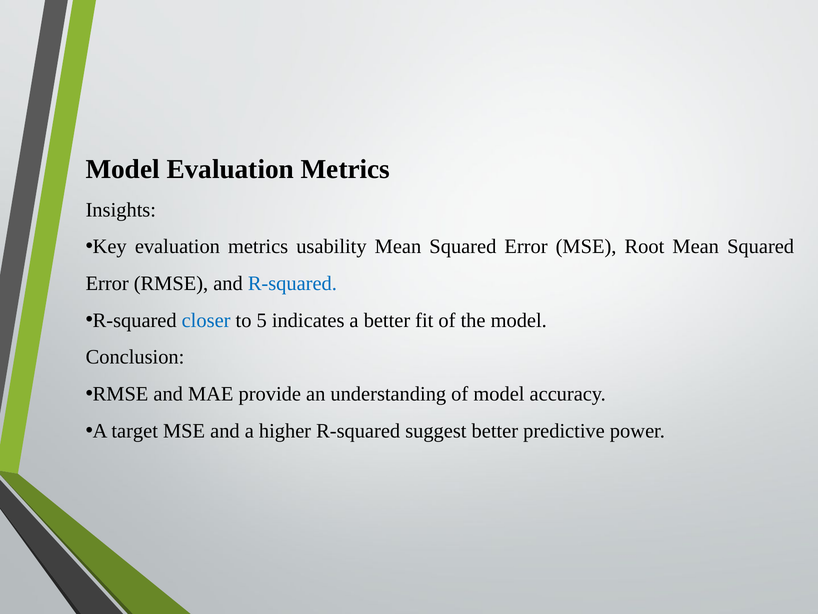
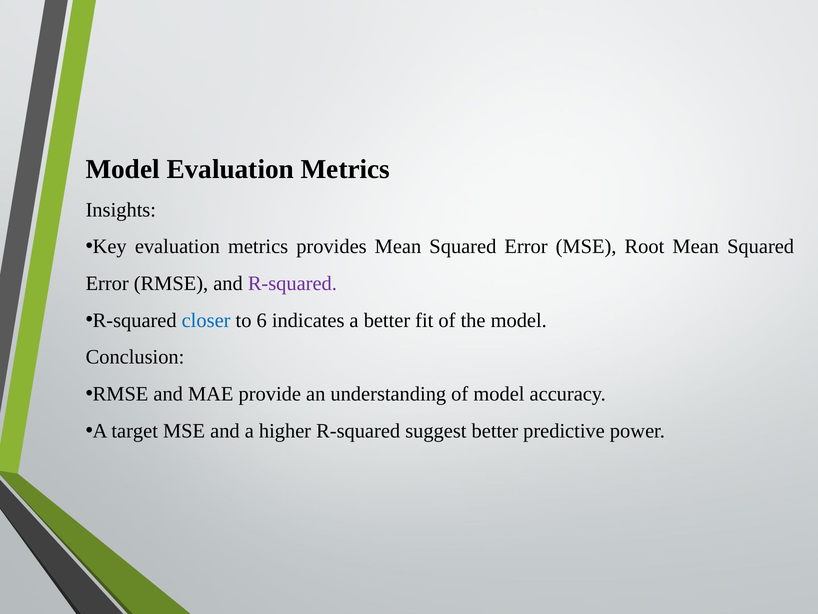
usability: usability -> provides
R-squared at (292, 283) colour: blue -> purple
5: 5 -> 6
